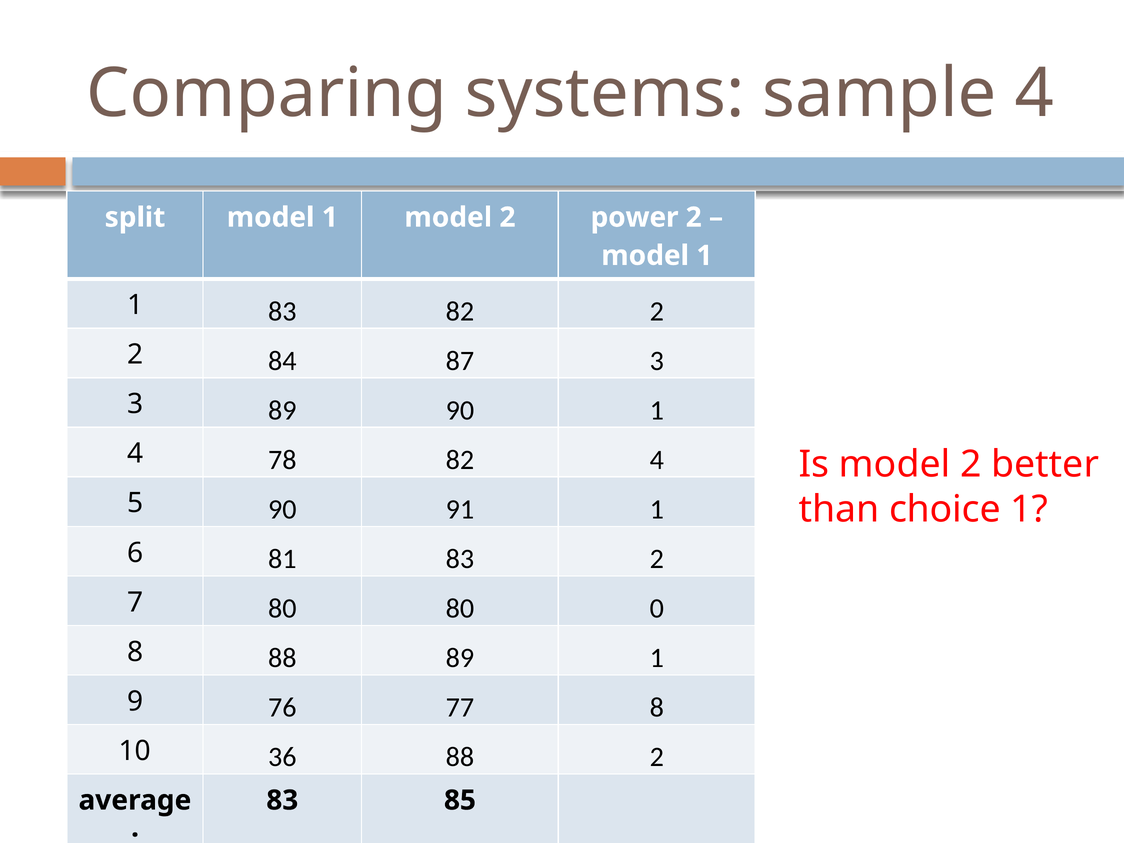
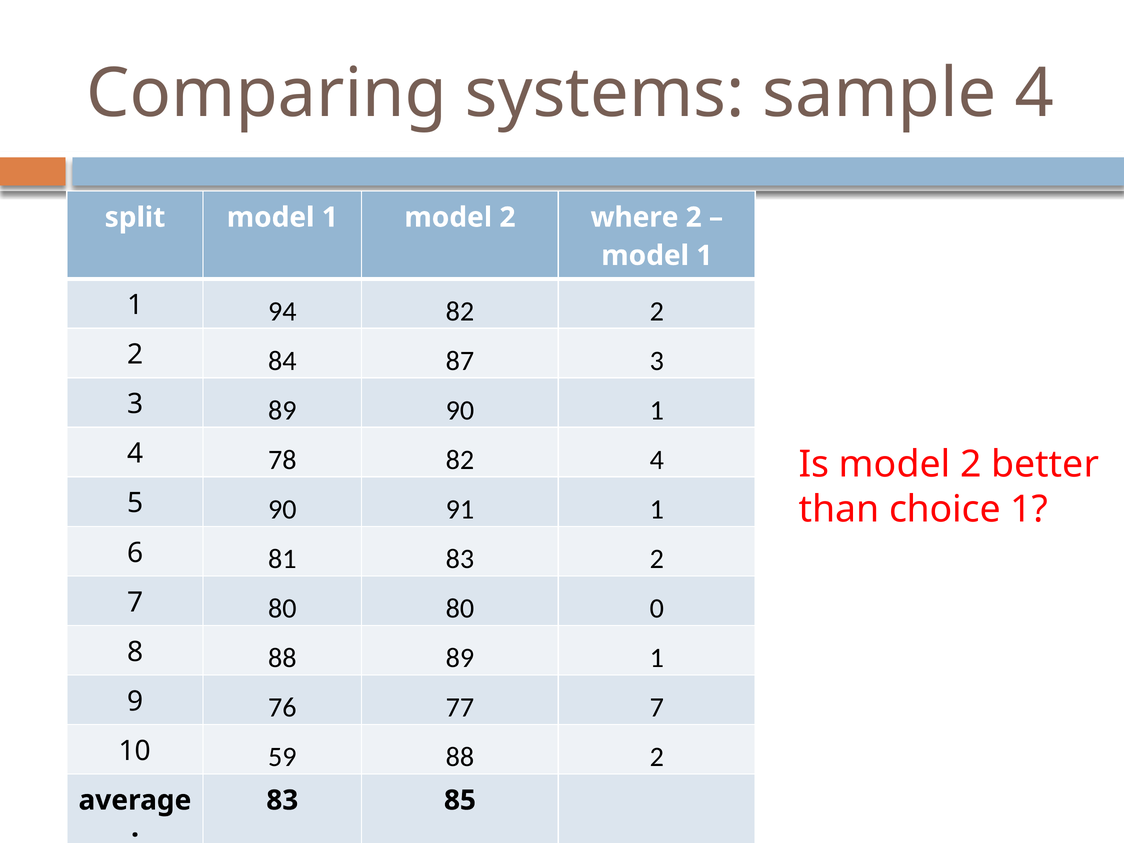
power: power -> where
1 83: 83 -> 94
77 8: 8 -> 7
36: 36 -> 59
